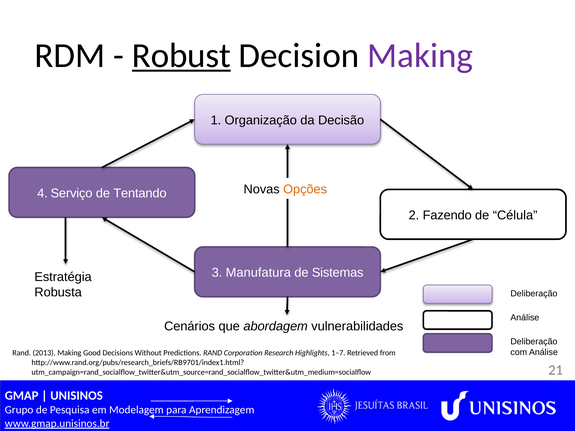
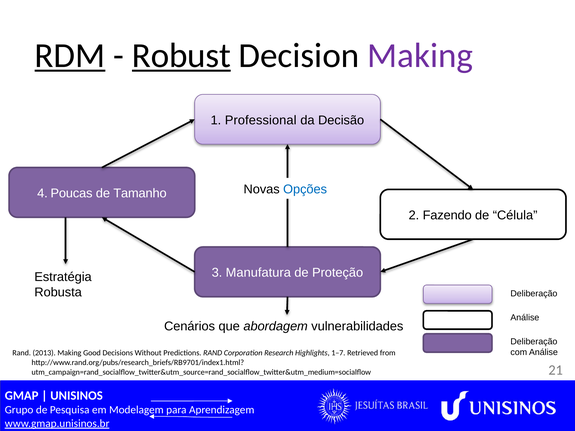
RDM underline: none -> present
Organização: Organização -> Professional
Opções colour: orange -> blue
Serviço: Serviço -> Poucas
Tentando: Tentando -> Tamanho
Sistemas: Sistemas -> Proteção
